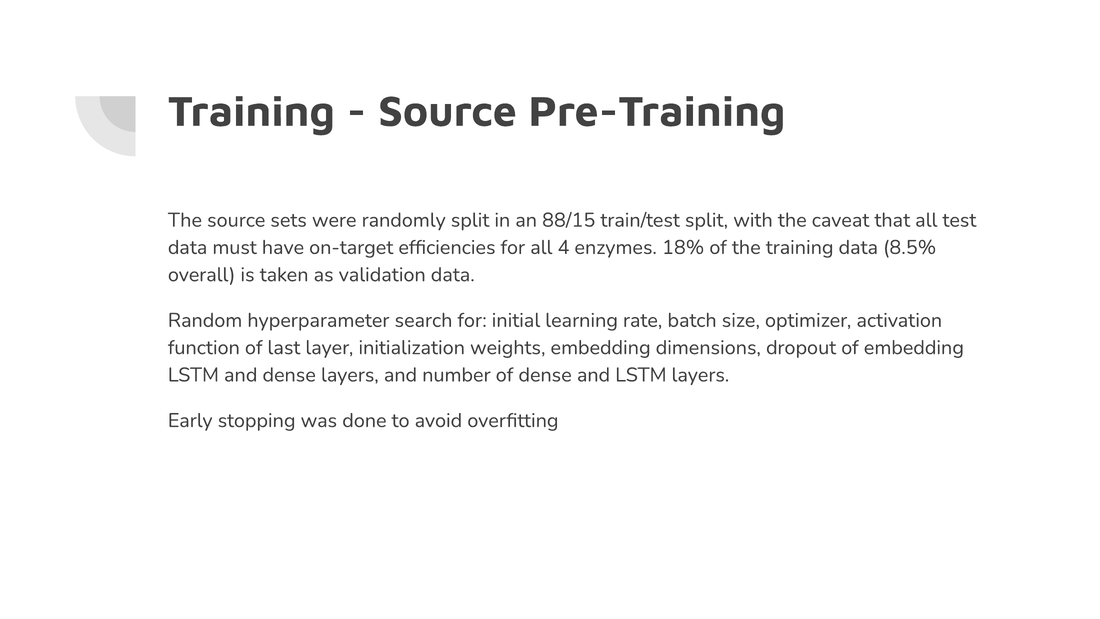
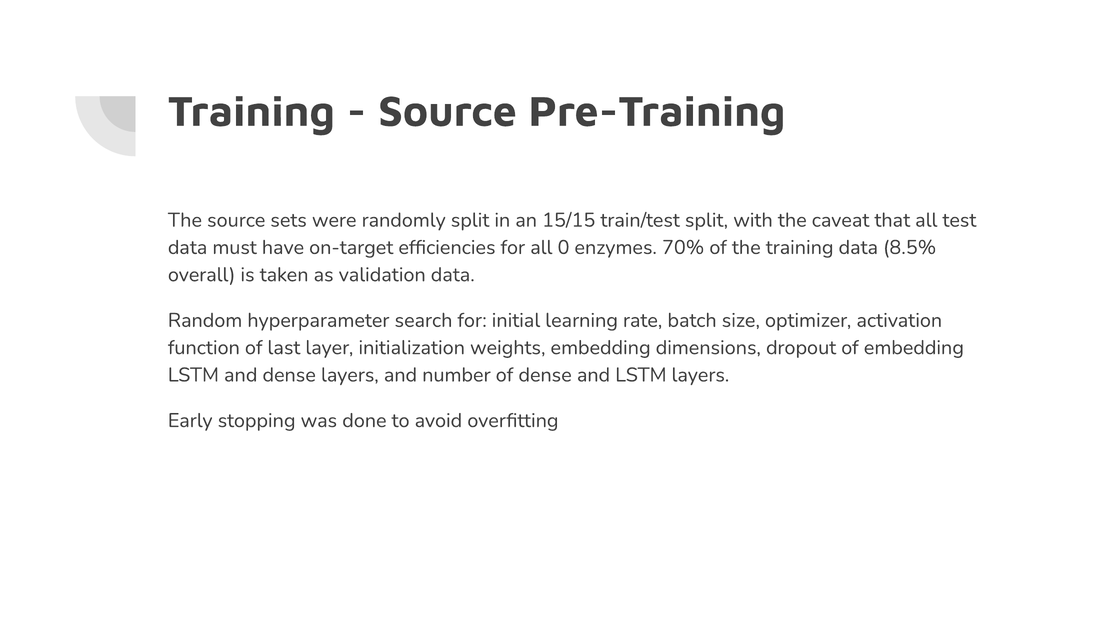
88/15: 88/15 -> 15/15
4: 4 -> 0
18%: 18% -> 70%
